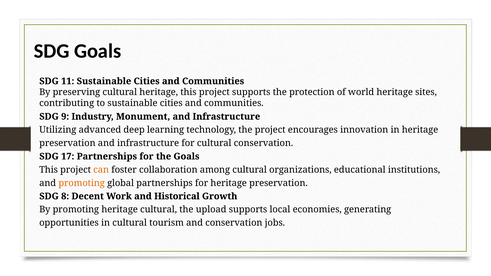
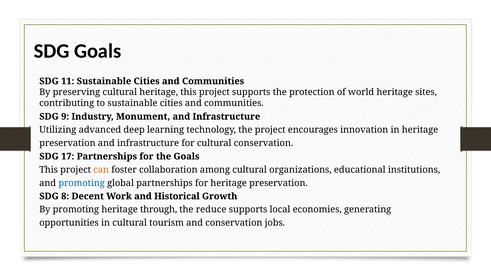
promoting at (82, 183) colour: orange -> blue
heritage cultural: cultural -> through
upload: upload -> reduce
